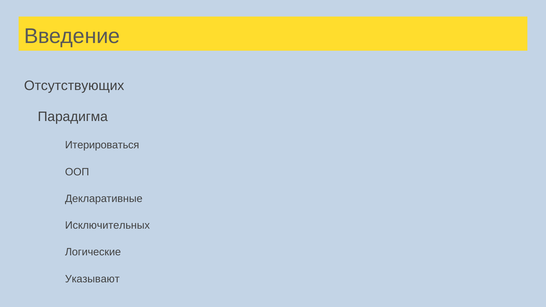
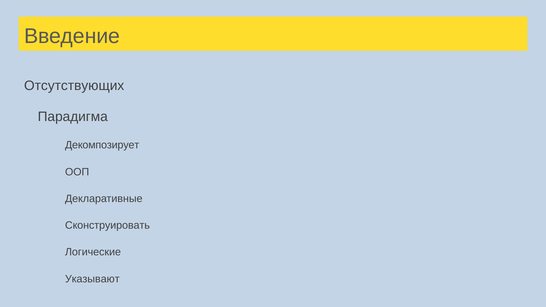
Итерироваться: Итерироваться -> Декомпозирует
Исключительных: Исключительных -> Сконструировать
